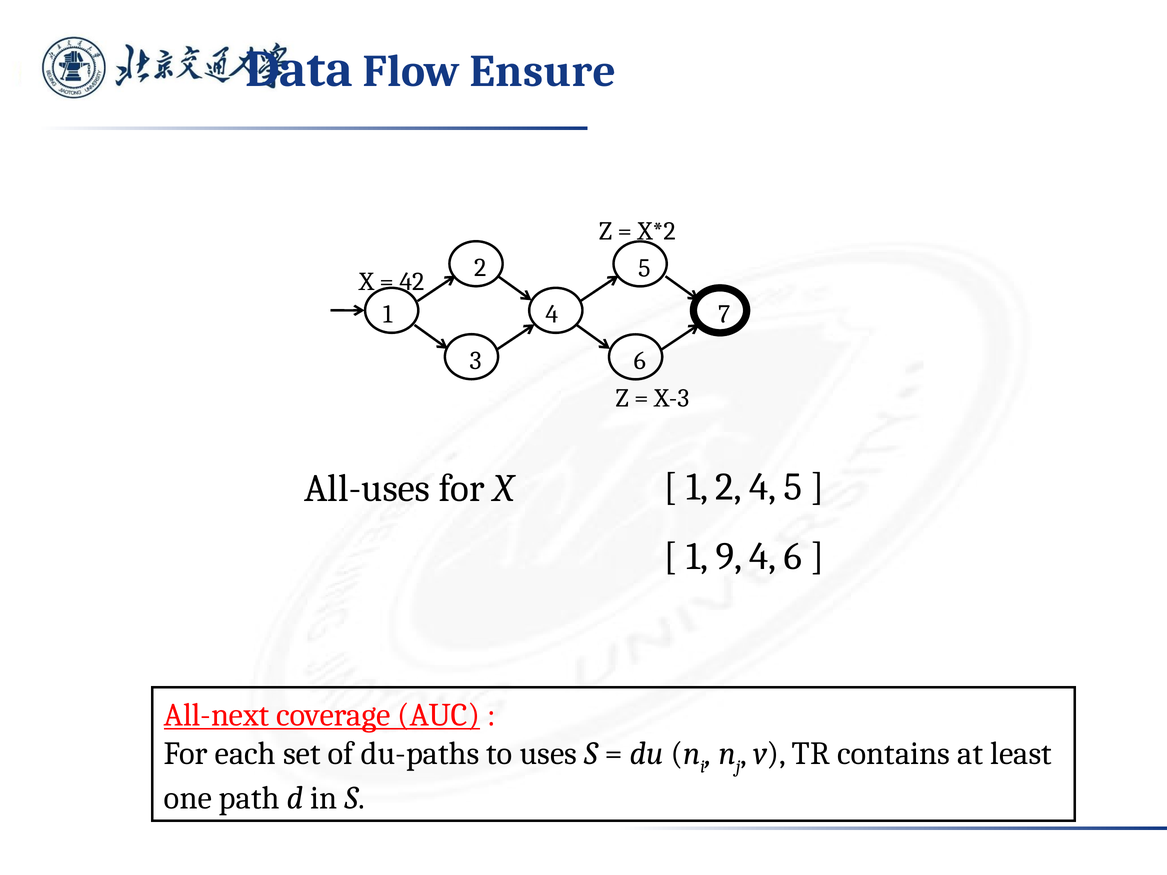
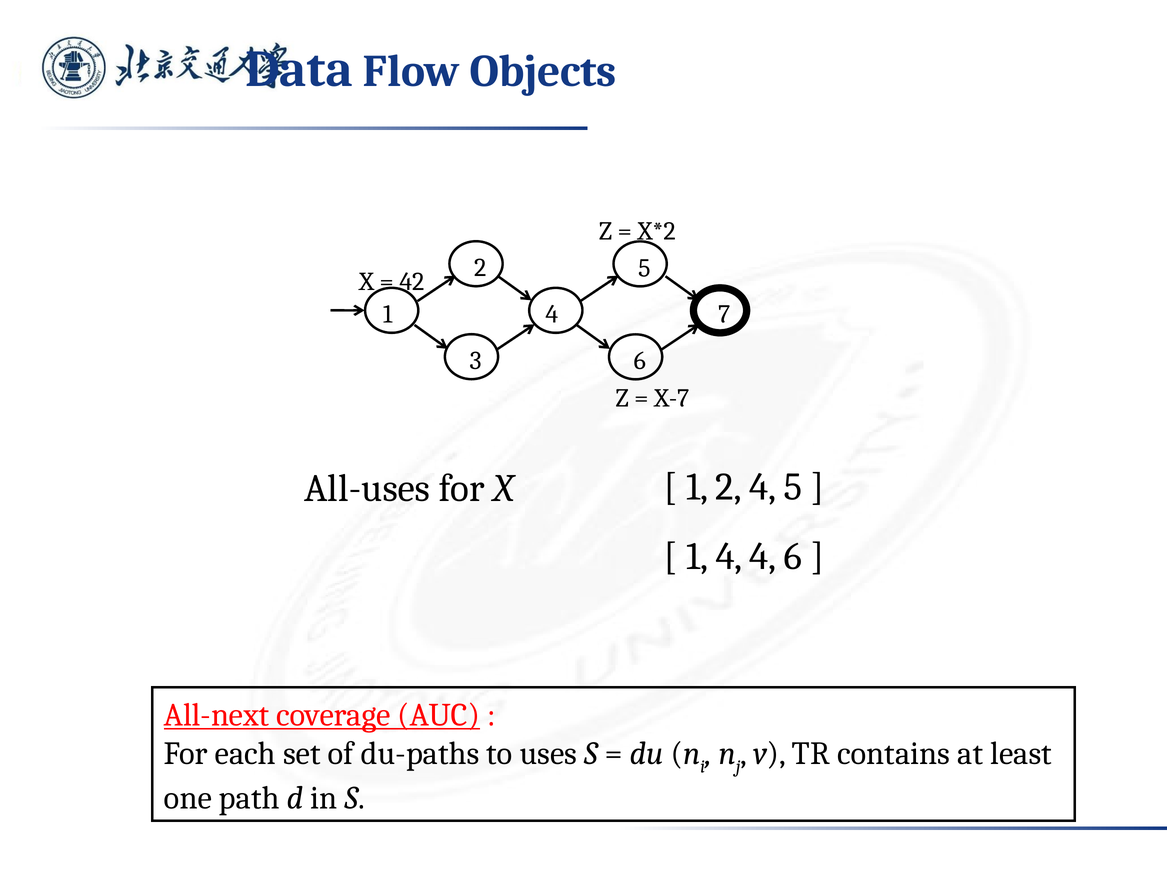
Ensure: Ensure -> Objects
X-3: X-3 -> X-7
1 9: 9 -> 4
